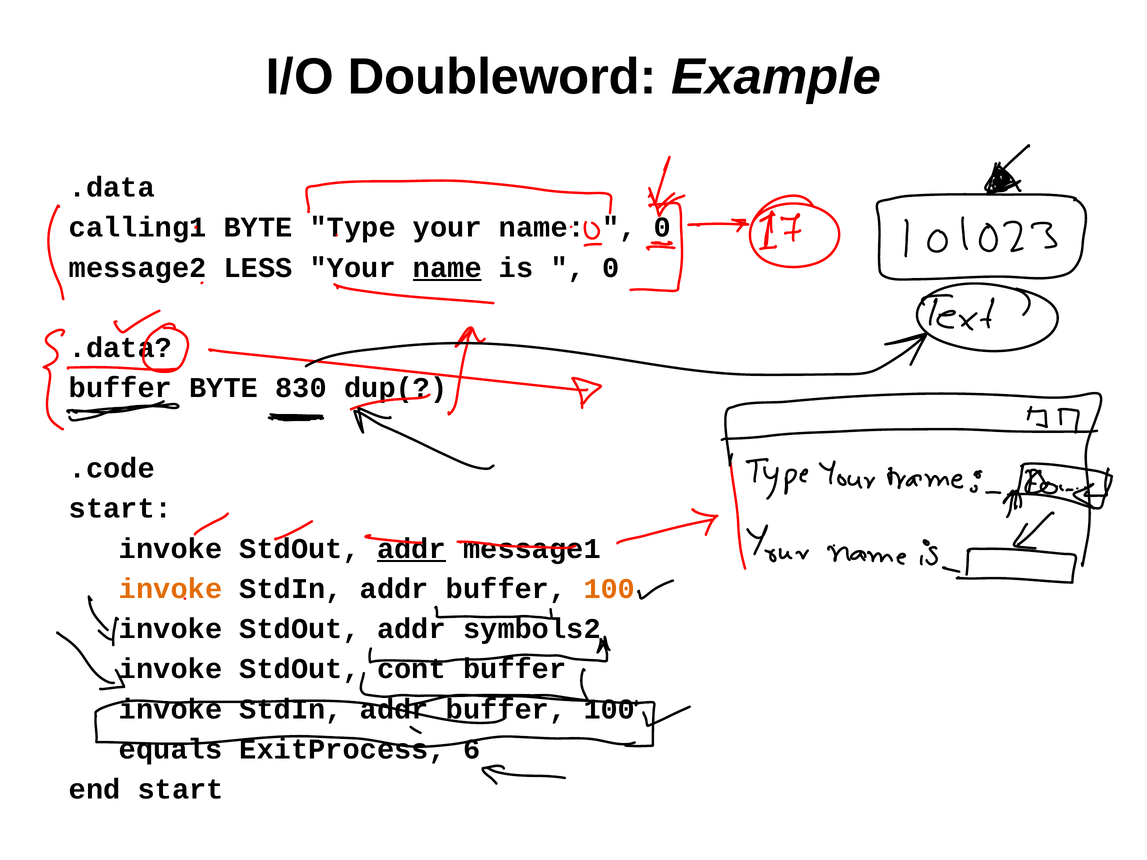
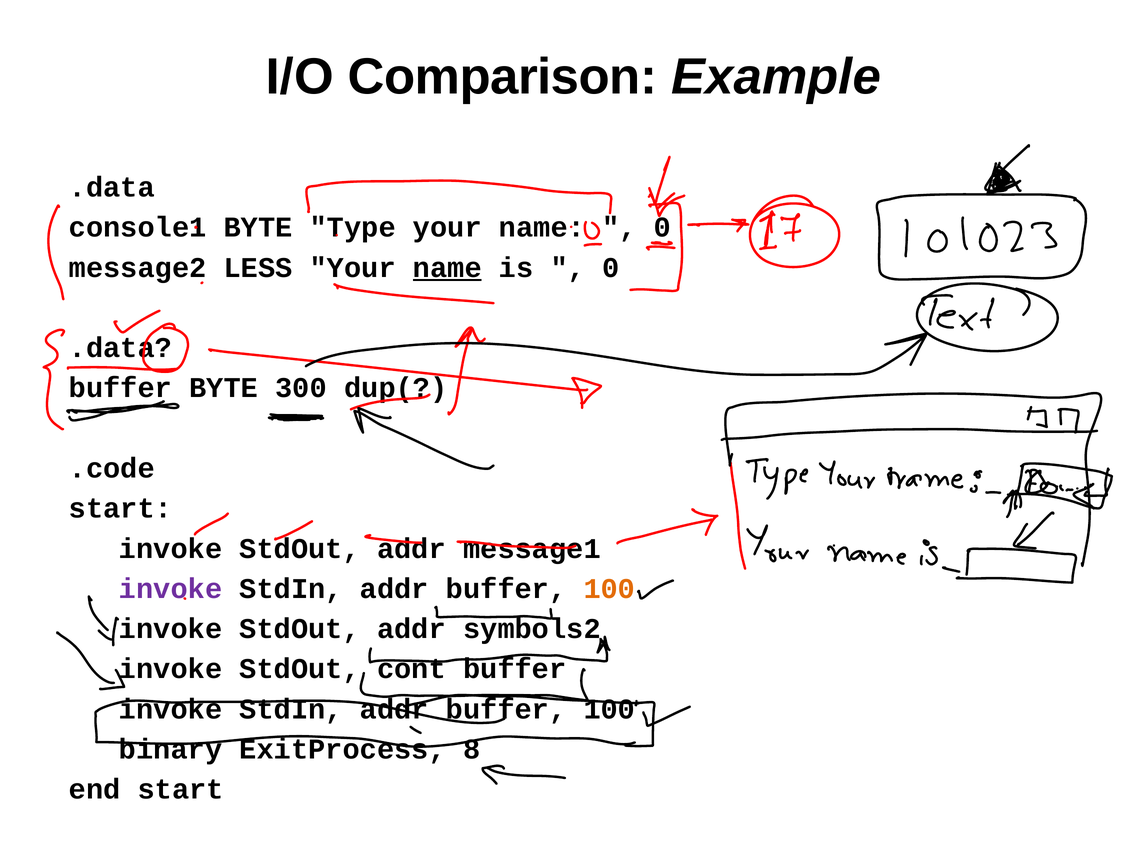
Doubleword: Doubleword -> Comparison
calling1: calling1 -> console1
830: 830 -> 300
addr at (411, 549) underline: present -> none
invoke at (171, 589) colour: orange -> purple
equals: equals -> binary
6: 6 -> 8
